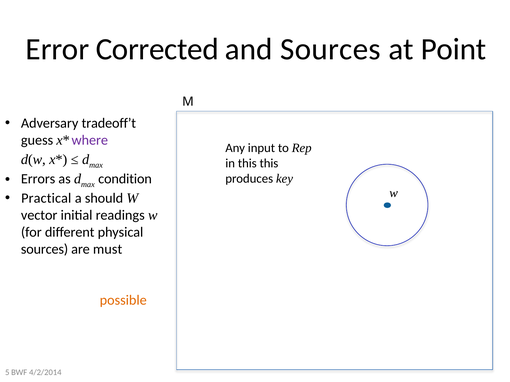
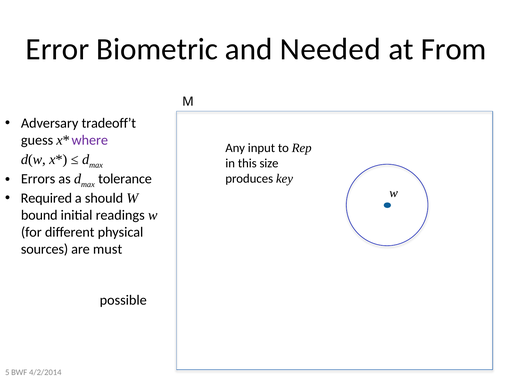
Corrected: Corrected -> Biometric
and Sources: Sources -> Needed
Point: Point -> From
this this: this -> size
condition: condition -> tolerance
Practical: Practical -> Required
vector: vector -> bound
possible colour: orange -> black
